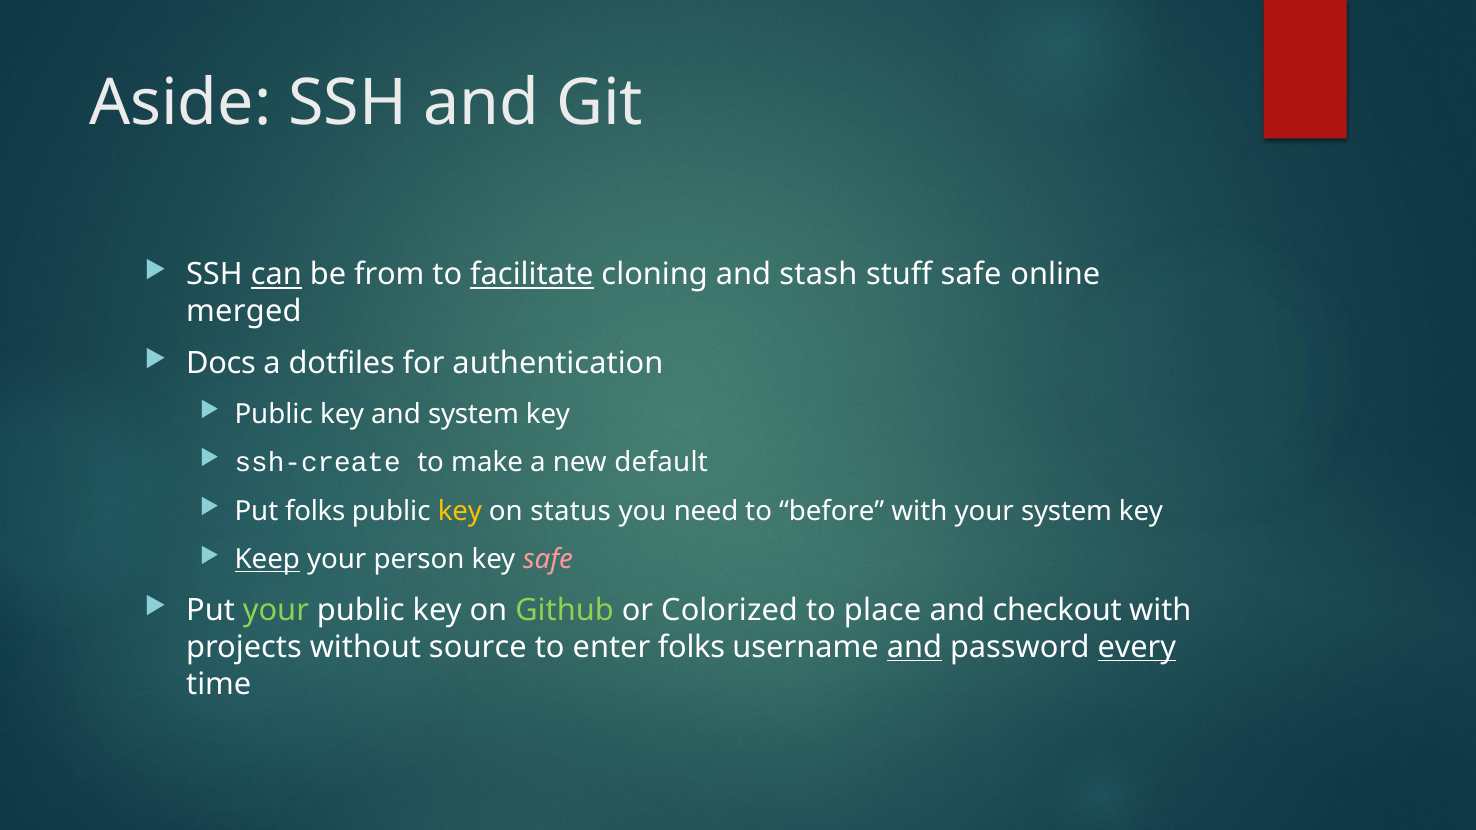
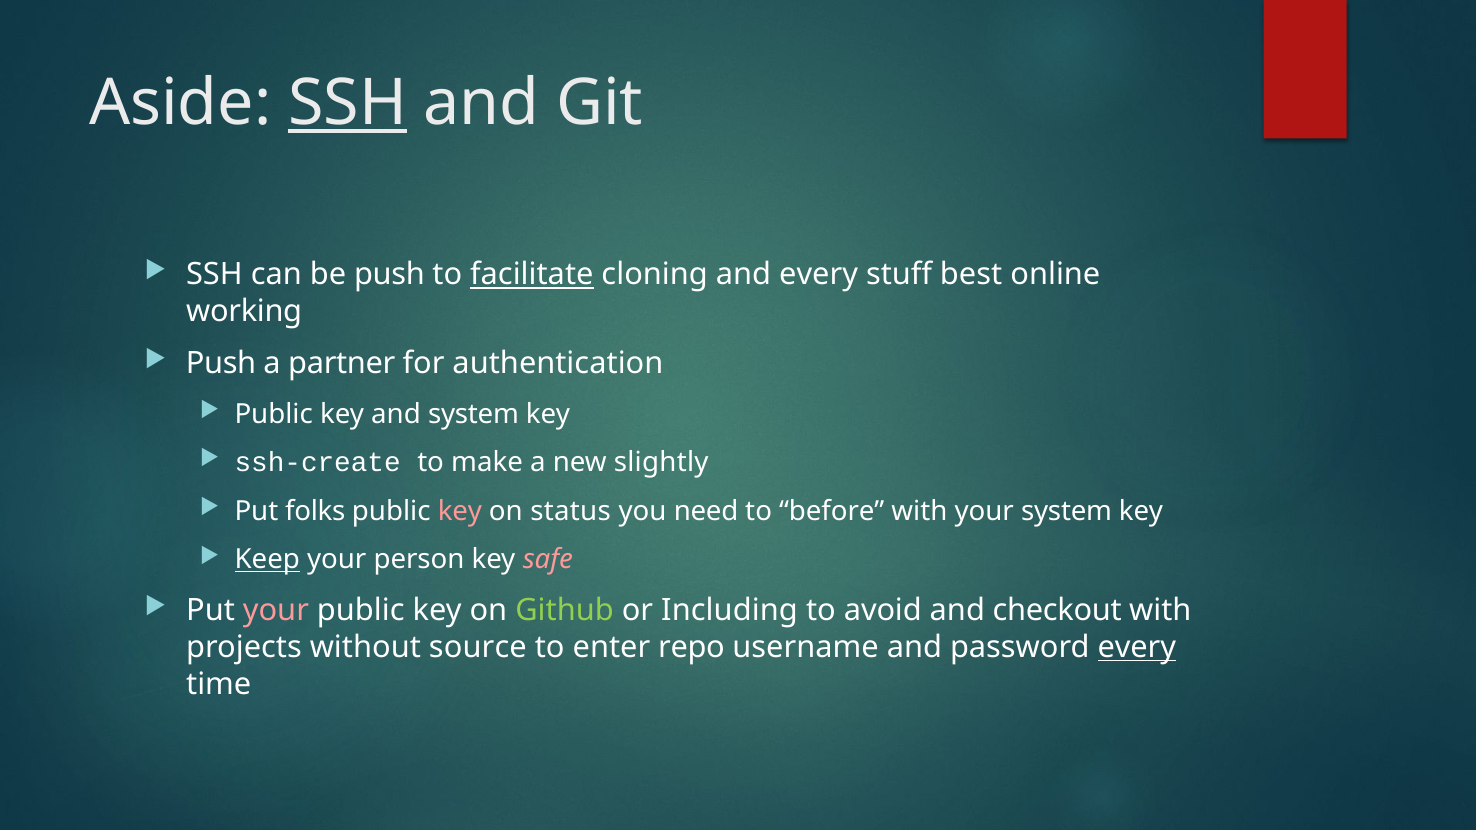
SSH at (348, 104) underline: none -> present
can underline: present -> none
be from: from -> push
and stash: stash -> every
stuff safe: safe -> best
merged: merged -> working
Docs at (221, 364): Docs -> Push
dotfiles: dotfiles -> partner
default: default -> slightly
key at (460, 511) colour: yellow -> pink
your at (276, 611) colour: light green -> pink
Colorized: Colorized -> Including
place: place -> avoid
enter folks: folks -> repo
and at (914, 648) underline: present -> none
